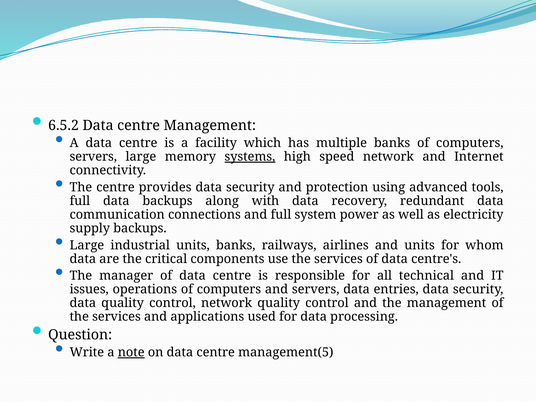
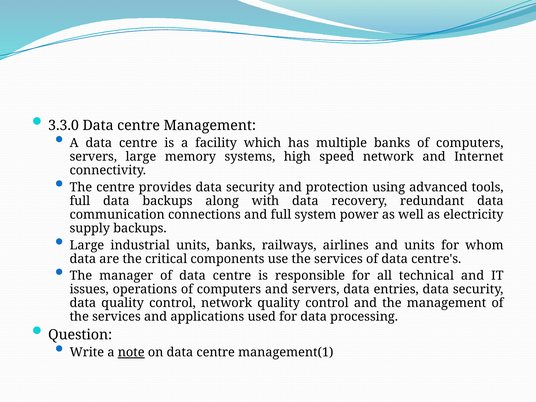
6.5.2: 6.5.2 -> 3.3.0
systems underline: present -> none
management(5: management(5 -> management(1
